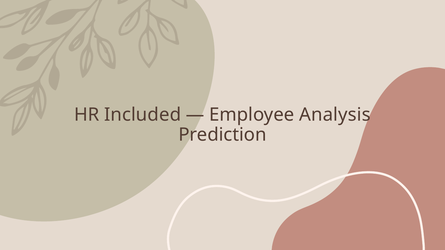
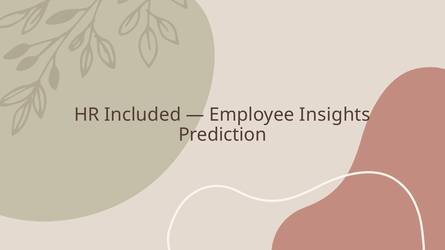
Analysis: Analysis -> Insights
